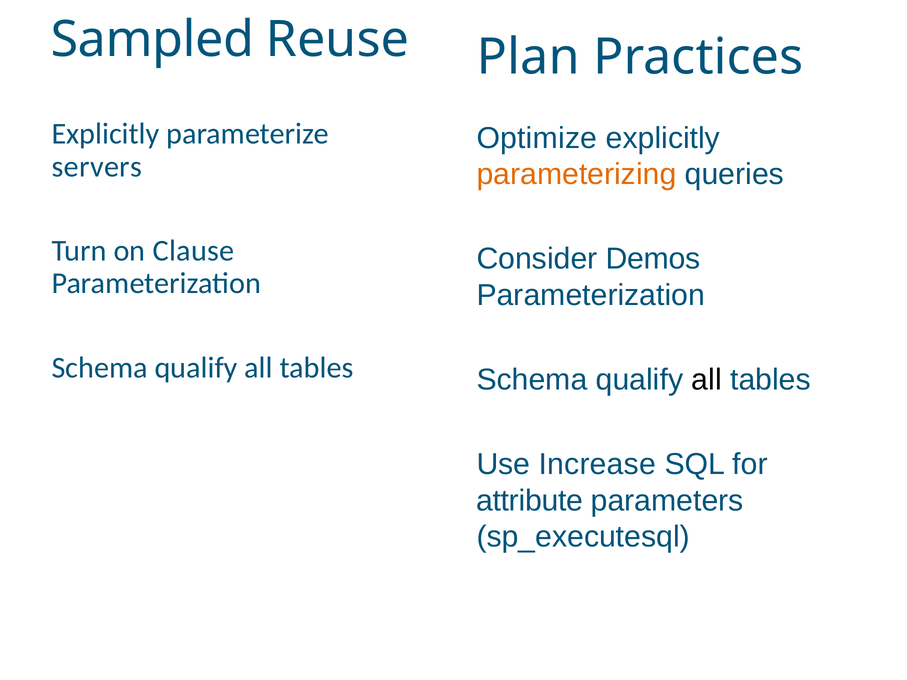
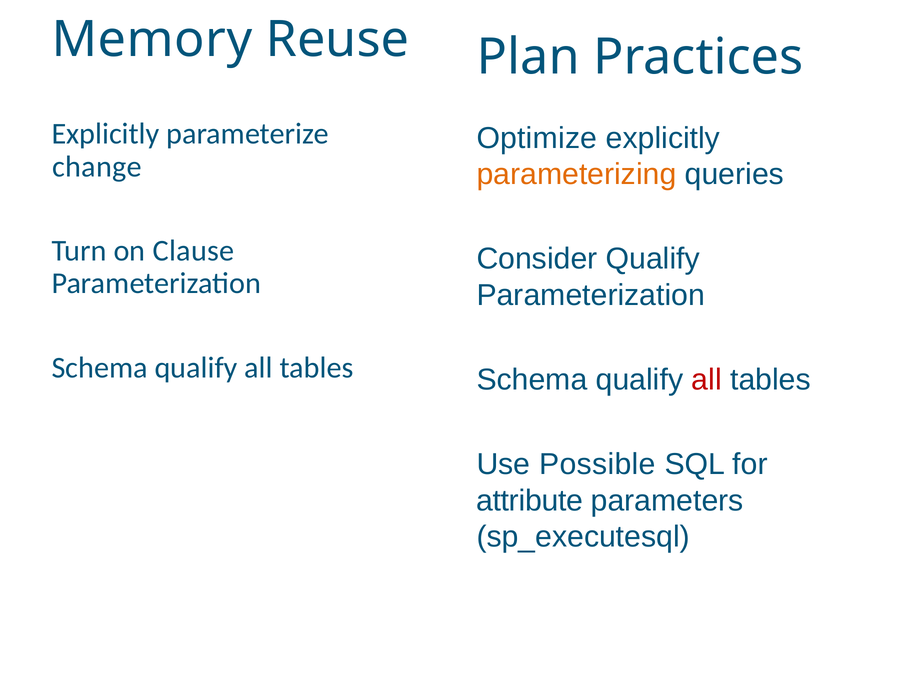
Sampled: Sampled -> Memory
servers: servers -> change
Consider Demos: Demos -> Qualify
all at (707, 380) colour: black -> red
Increase: Increase -> Possible
